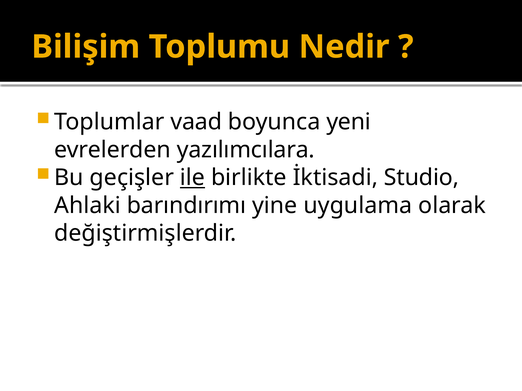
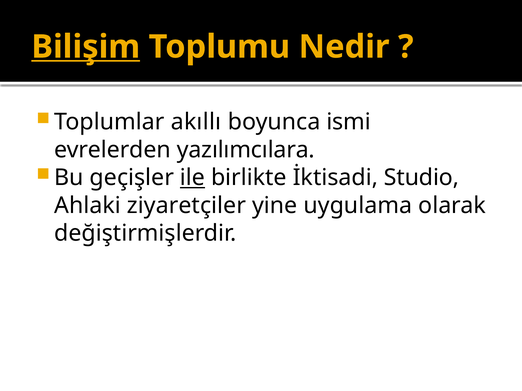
Bilişim underline: none -> present
vaad: vaad -> akıllı
yeni: yeni -> ismi
barındırımı: barındırımı -> ziyaretçiler
